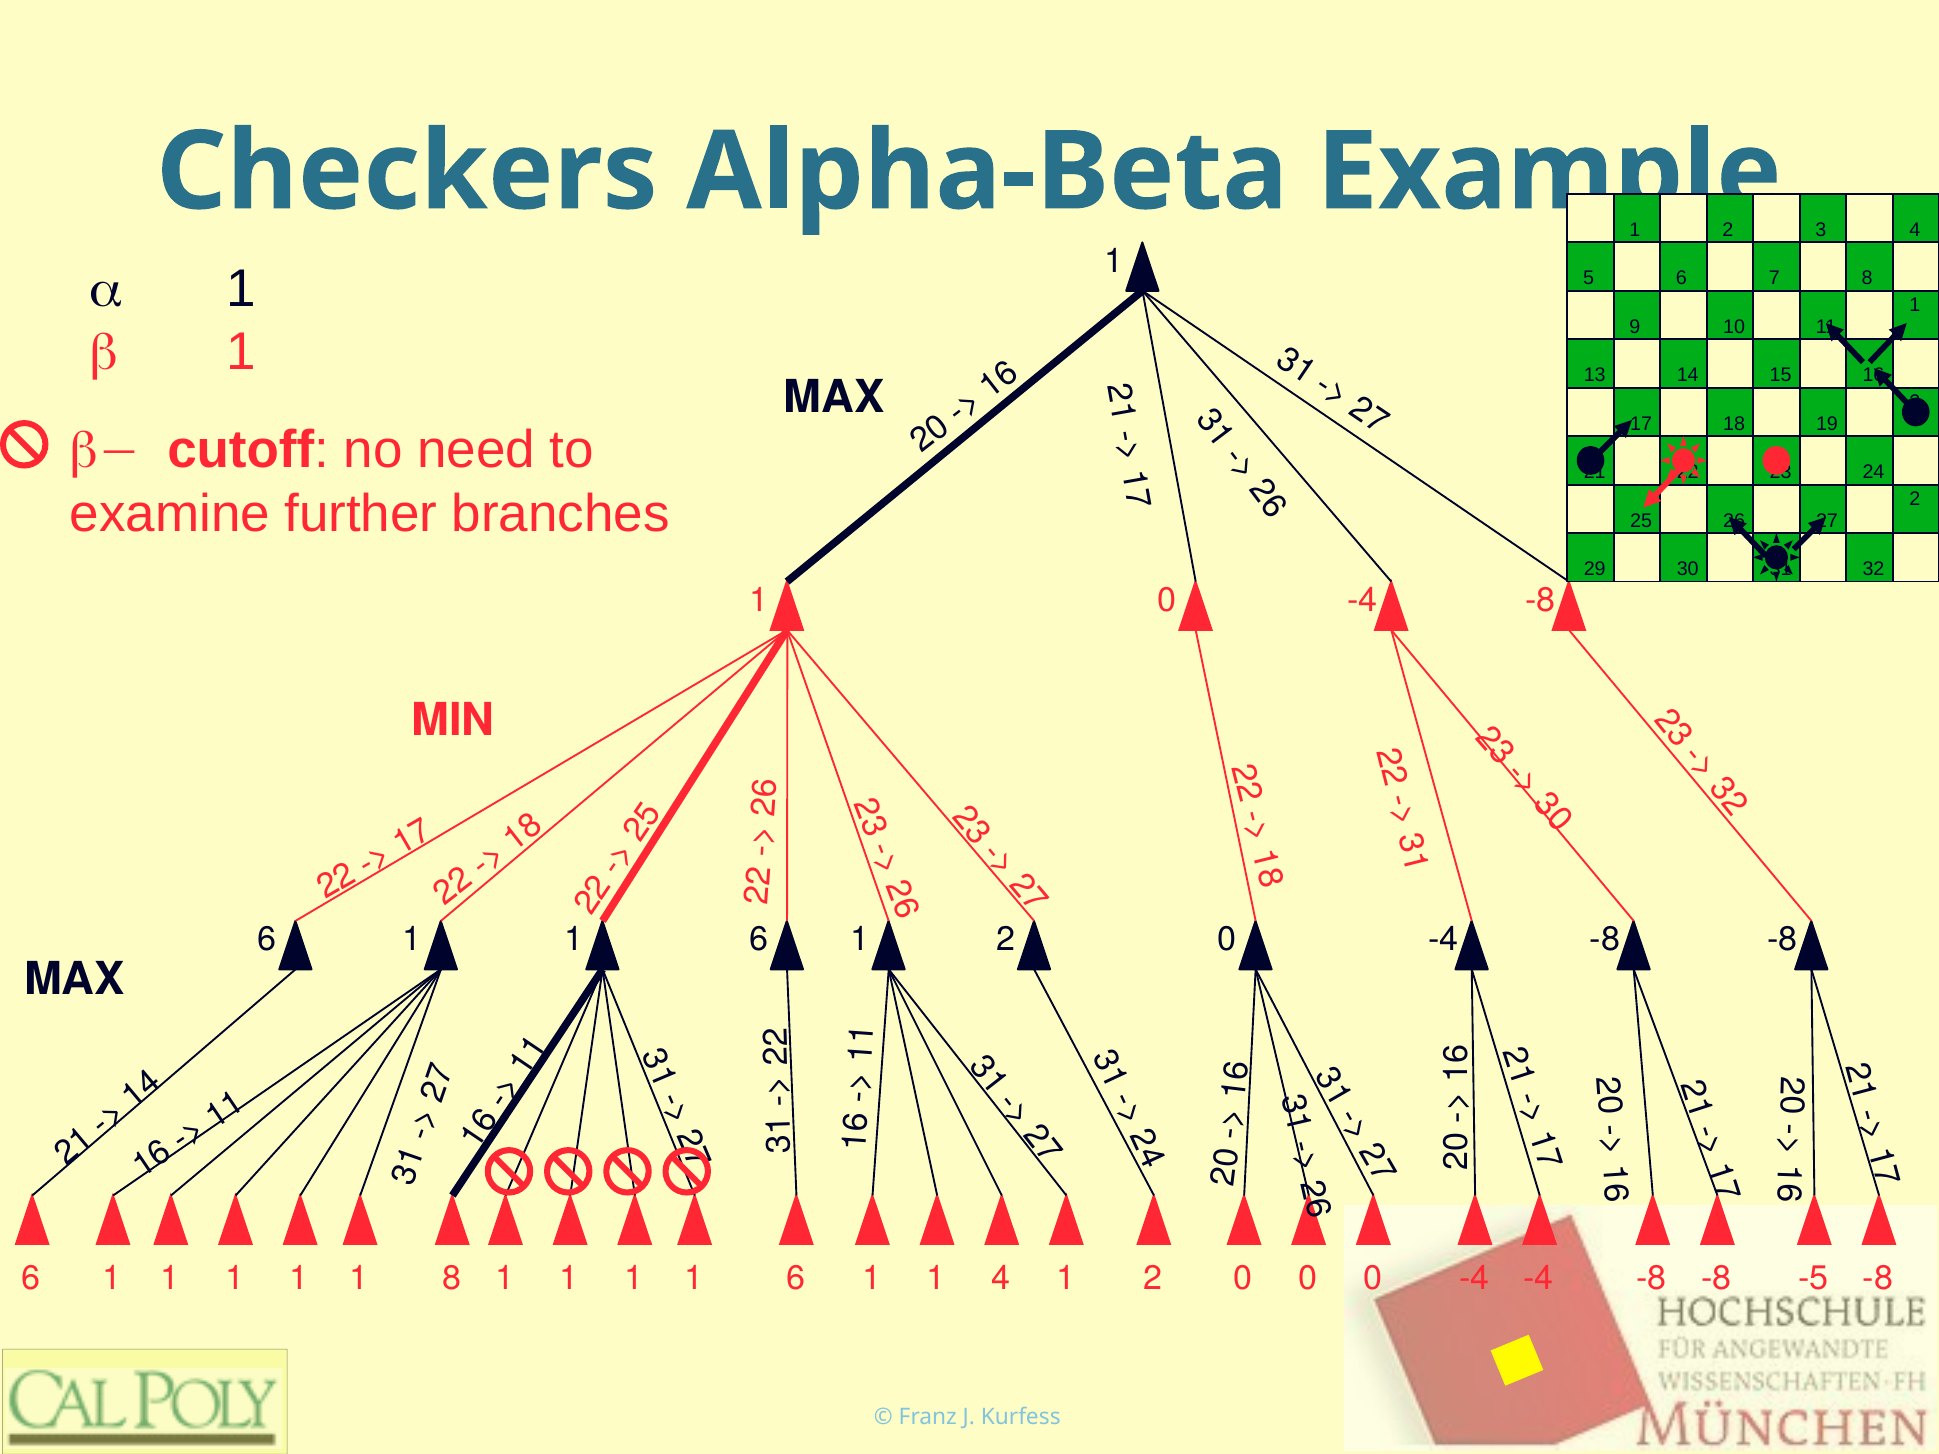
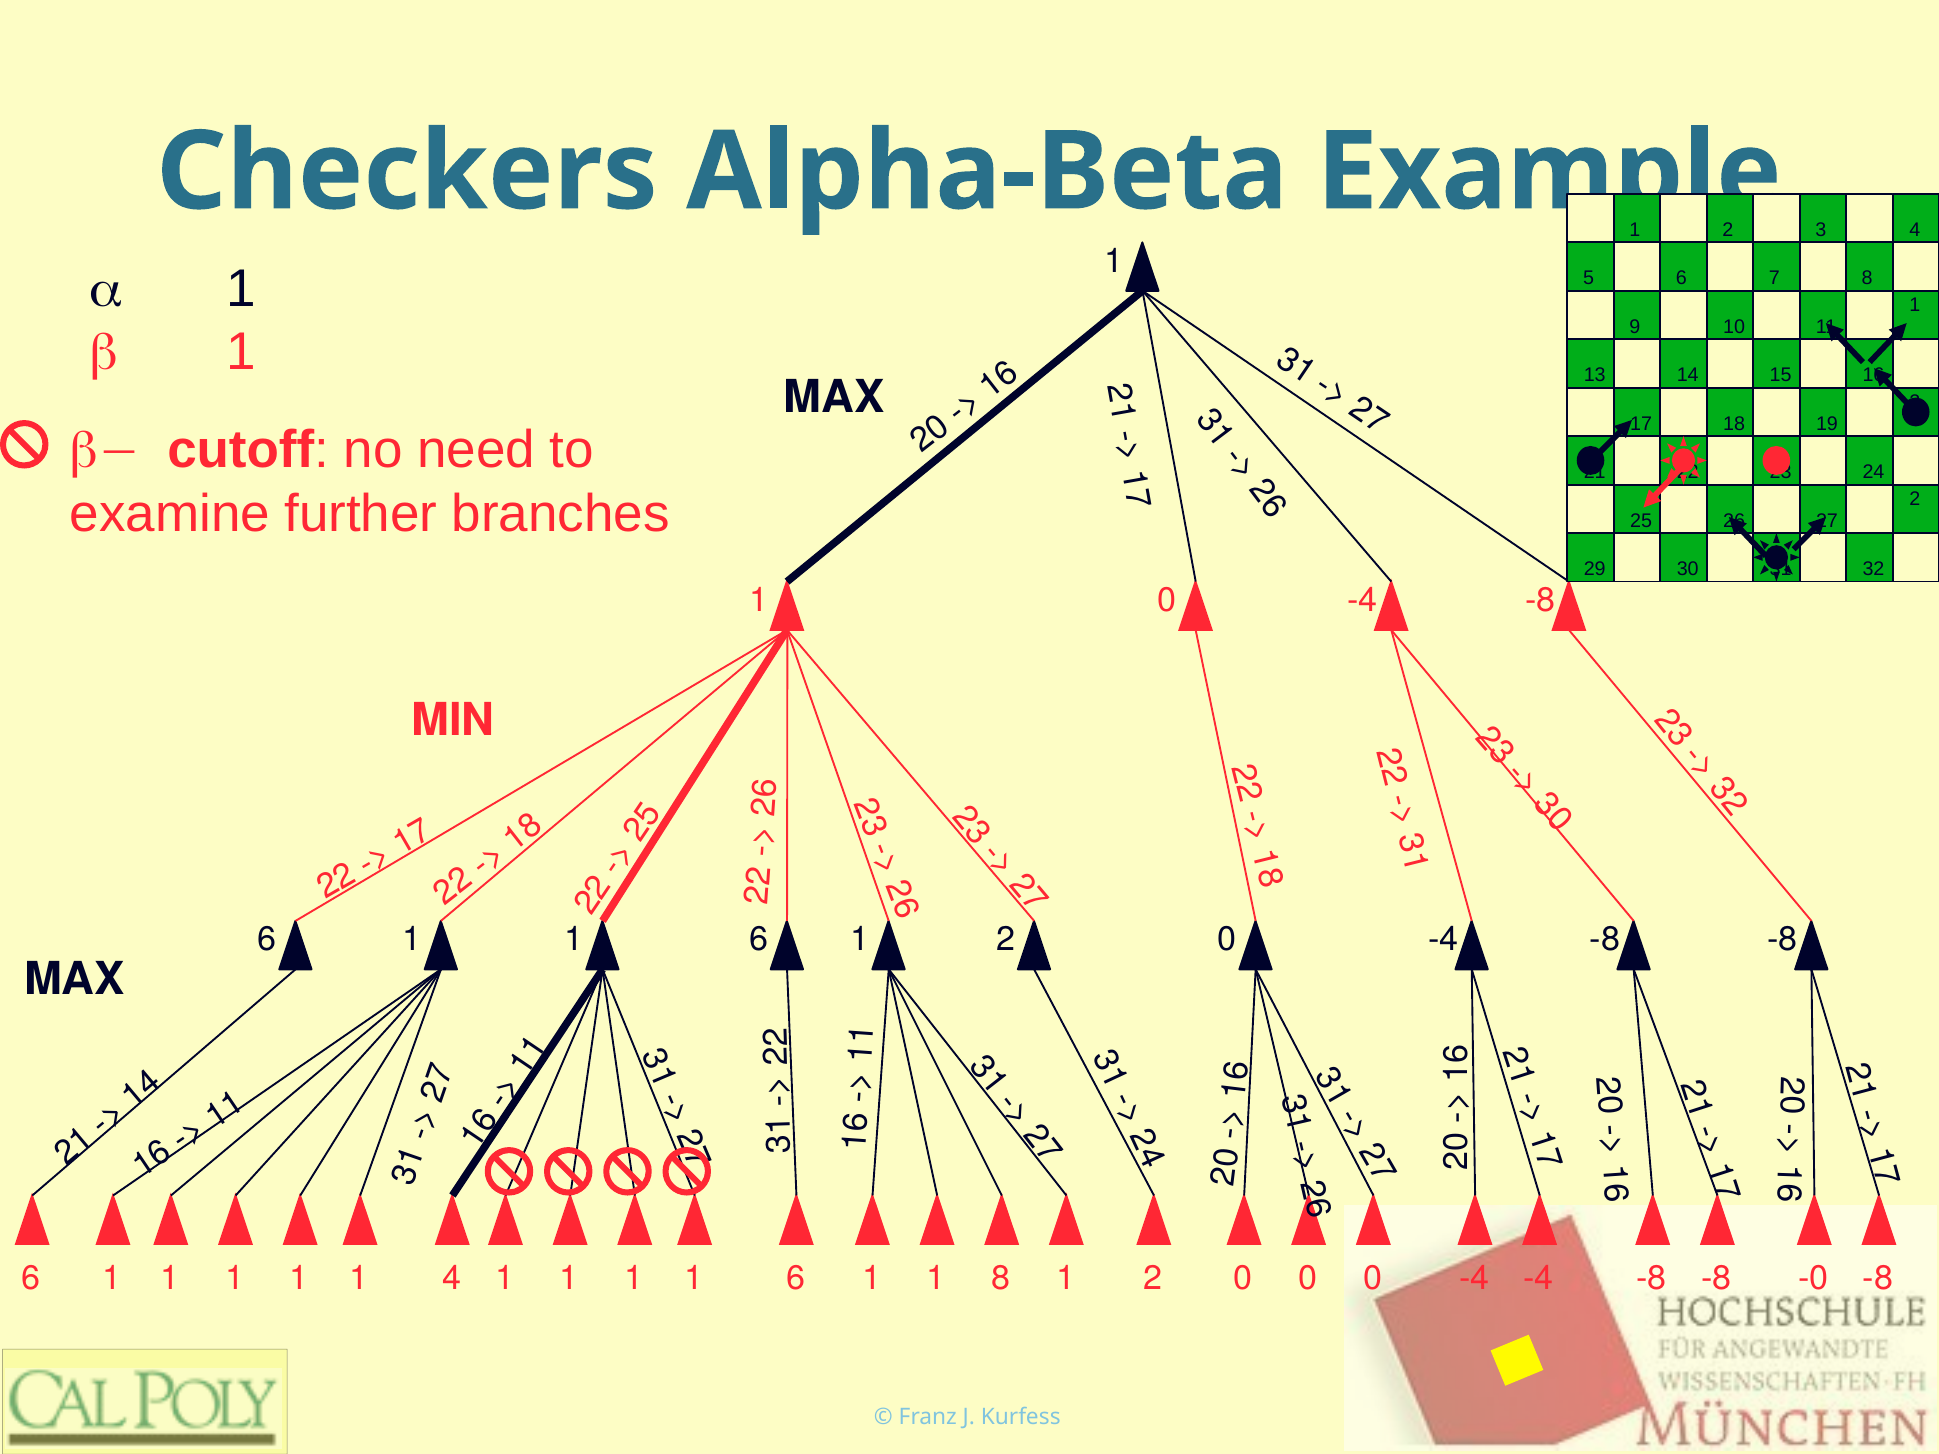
1 1 8: 8 -> 4
4 at (1001, 1279): 4 -> 8
-5: -5 -> -0
